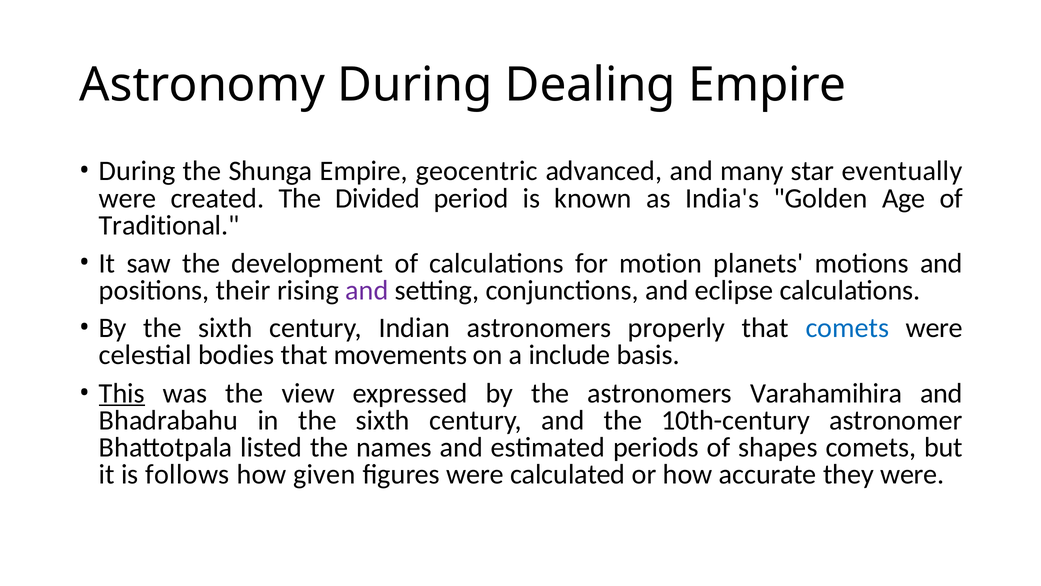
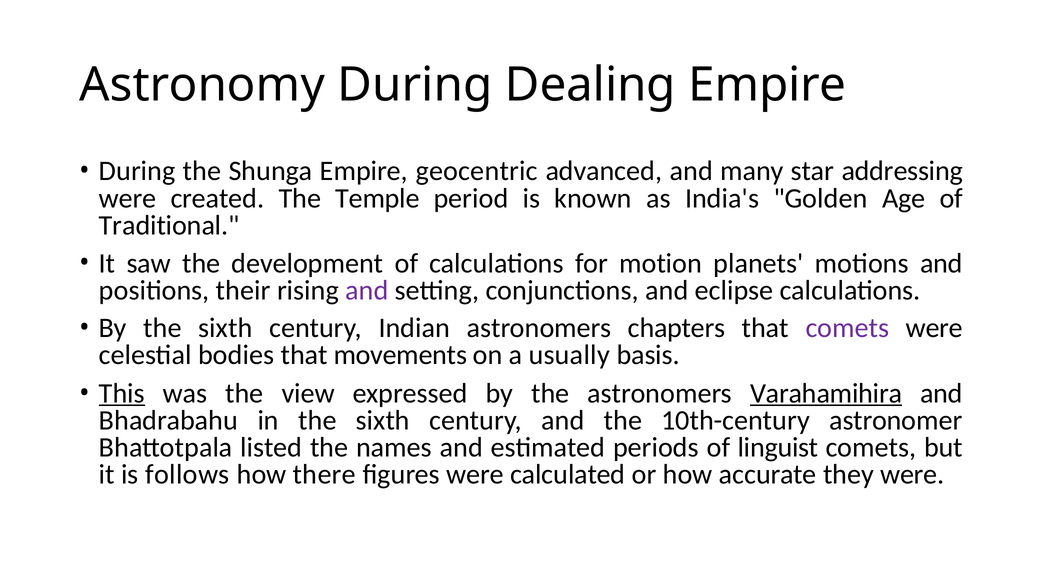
eventually: eventually -> addressing
Divided: Divided -> Temple
properly: properly -> chapters
comets at (847, 328) colour: blue -> purple
include: include -> usually
Varahamihira underline: none -> present
shapes: shapes -> linguist
given: given -> there
